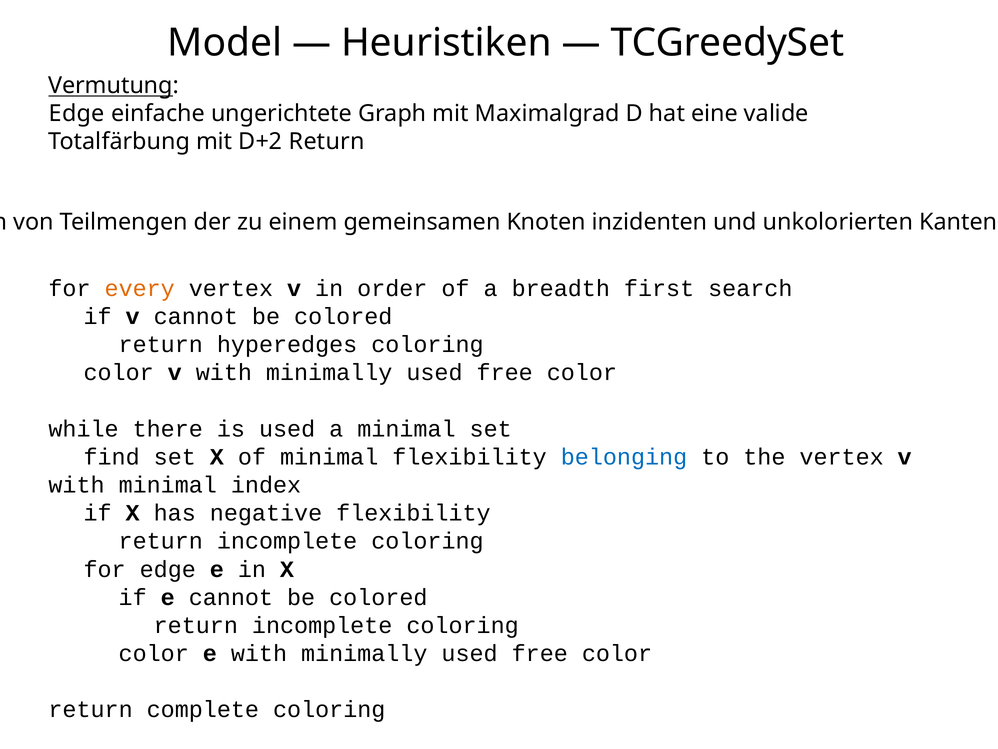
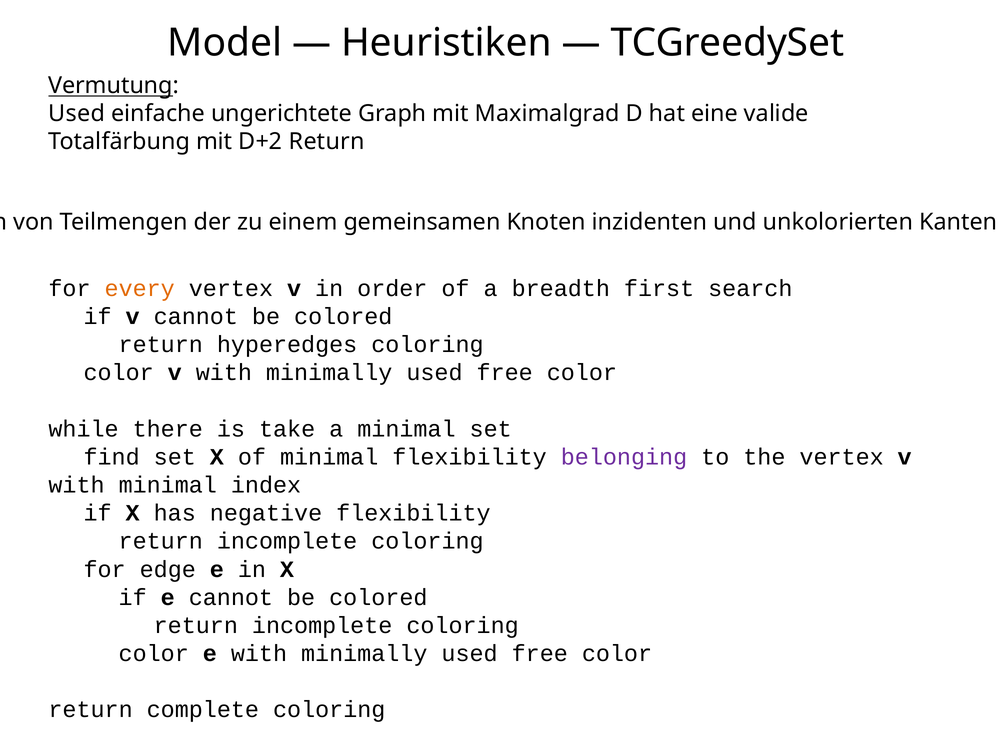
Edge at (77, 113): Edge -> Used
is used: used -> take
belonging colour: blue -> purple
